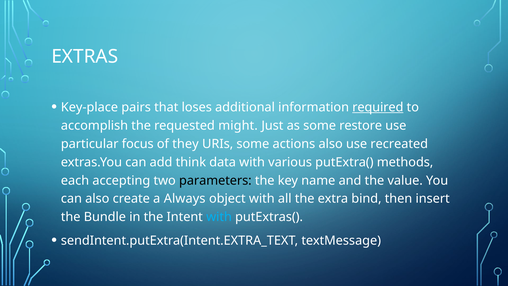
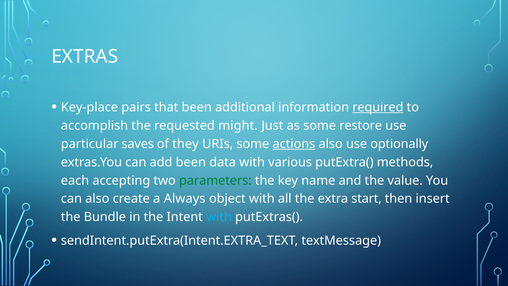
that loses: loses -> been
focus: focus -> saves
actions underline: none -> present
recreated: recreated -> optionally
add think: think -> been
parameters colour: black -> green
bind: bind -> start
